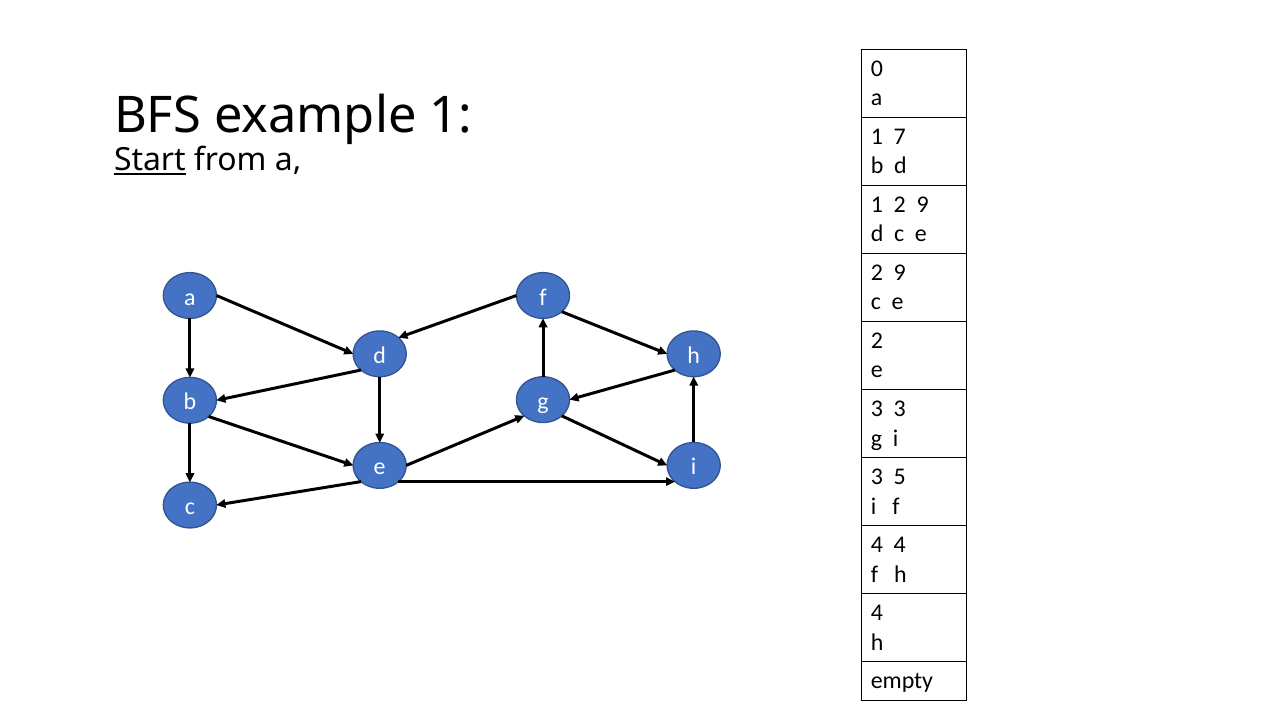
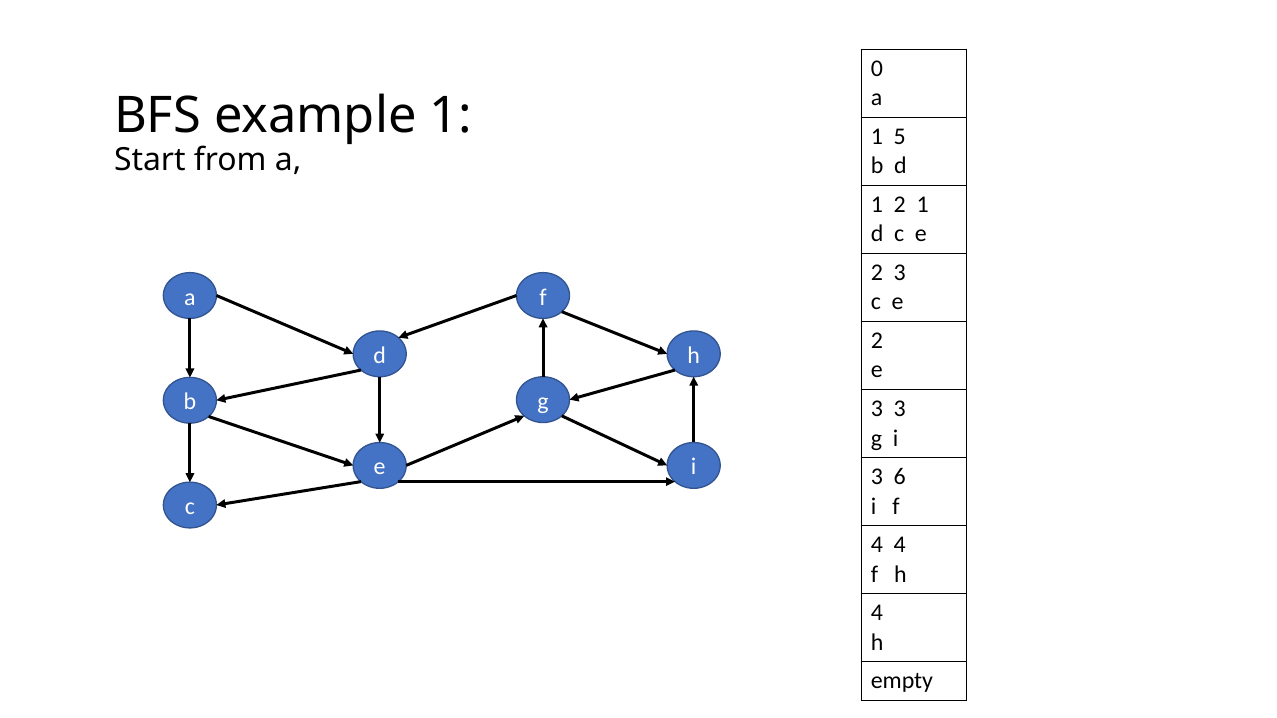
7: 7 -> 5
Start underline: present -> none
1 2 9: 9 -> 1
9 at (900, 273): 9 -> 3
5: 5 -> 6
